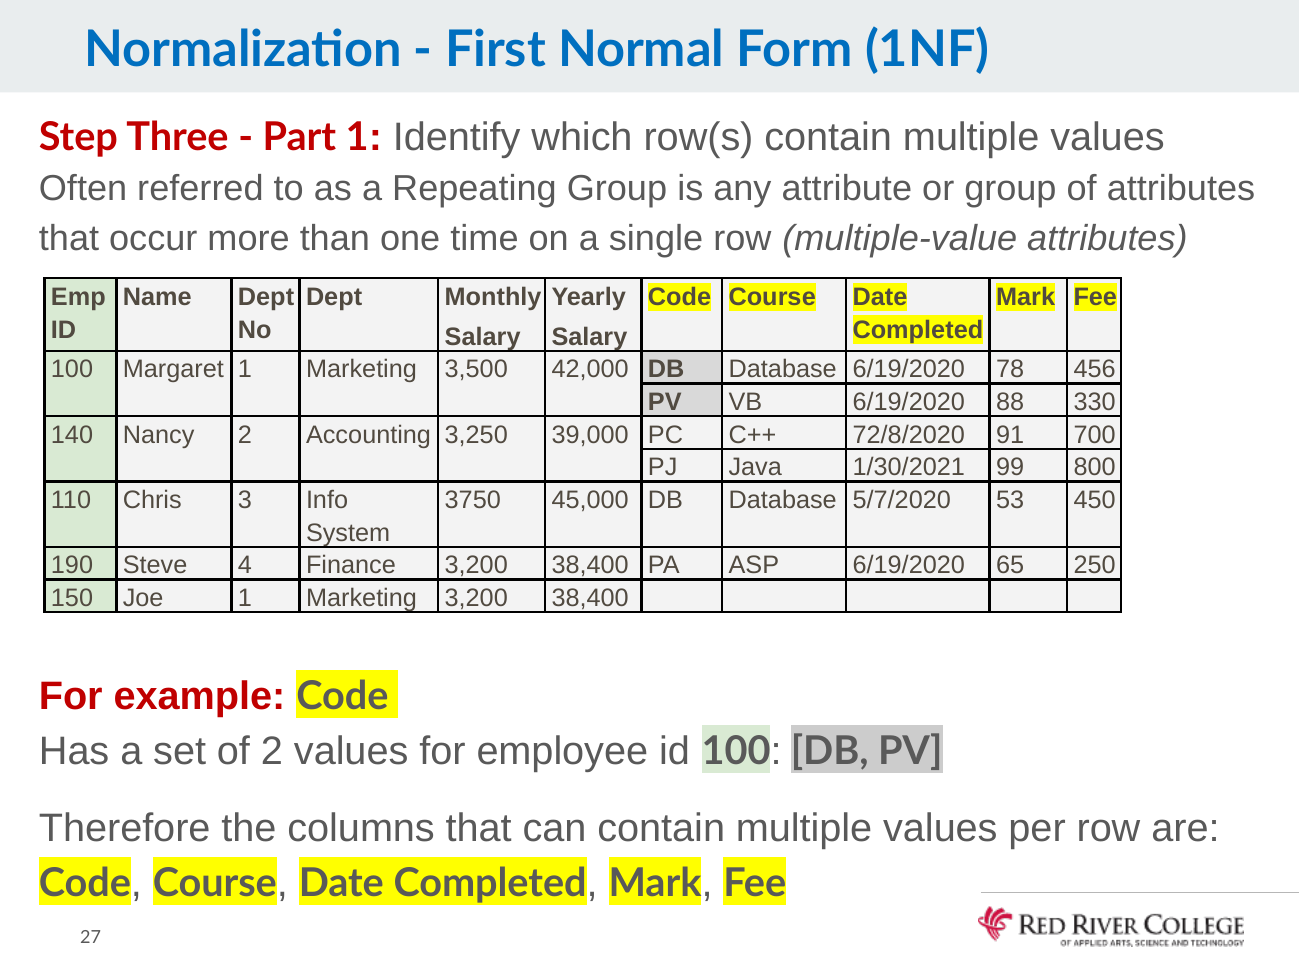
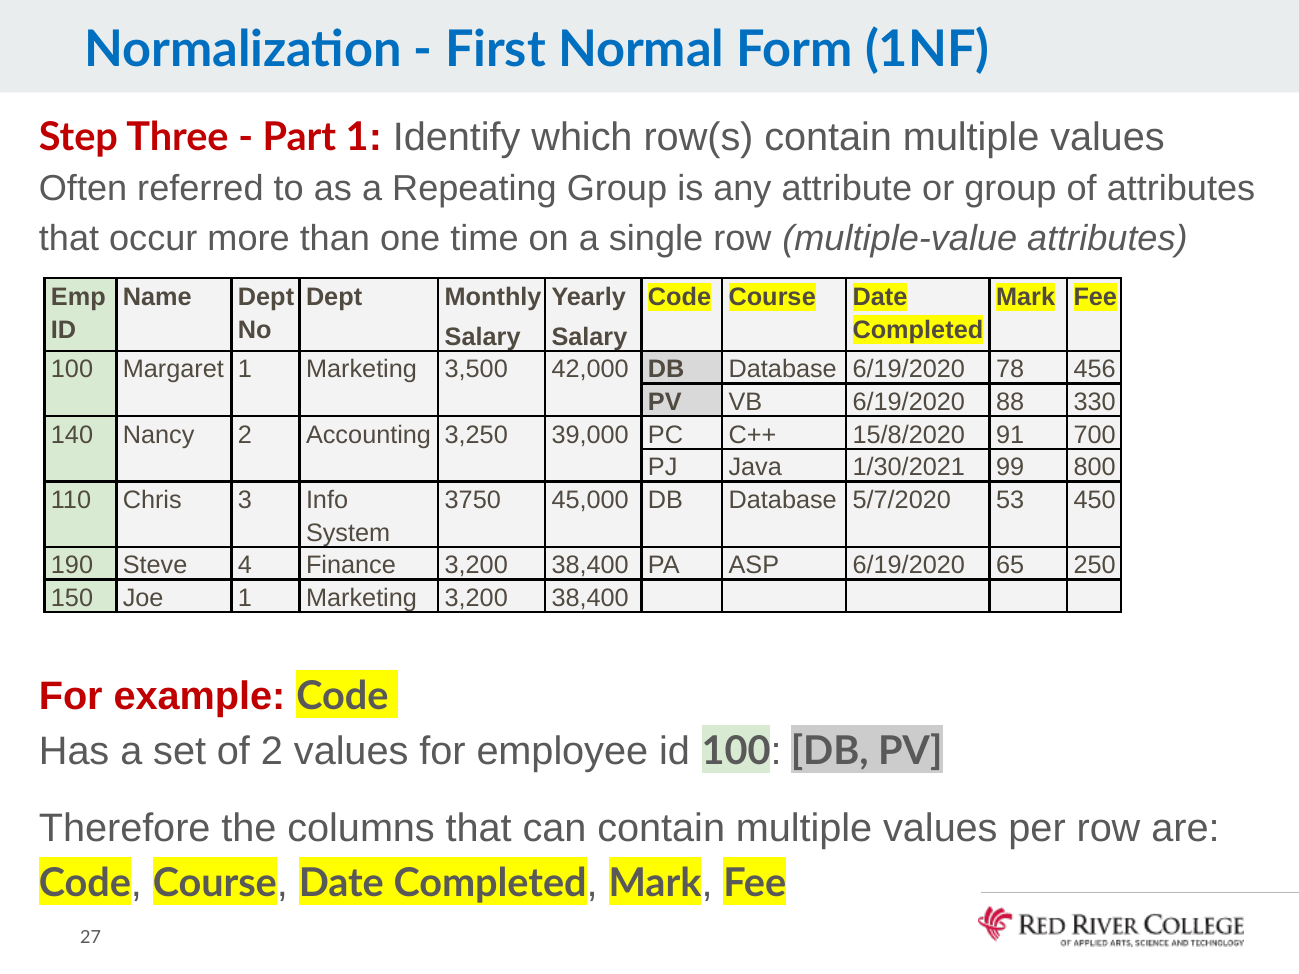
72/8/2020: 72/8/2020 -> 15/8/2020
